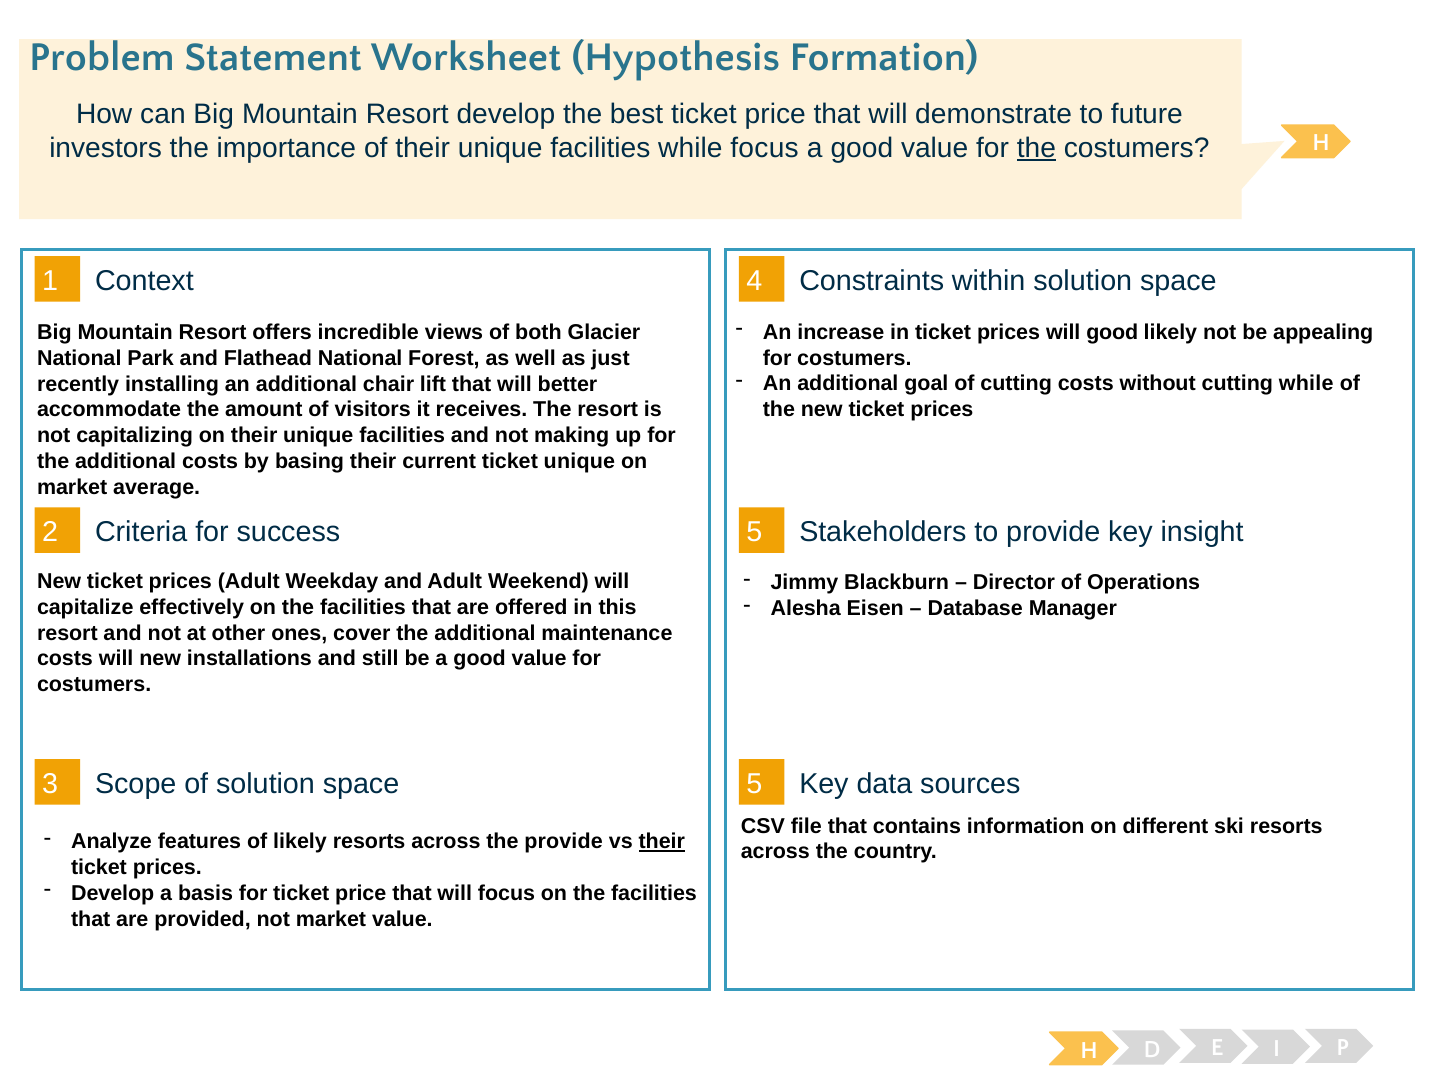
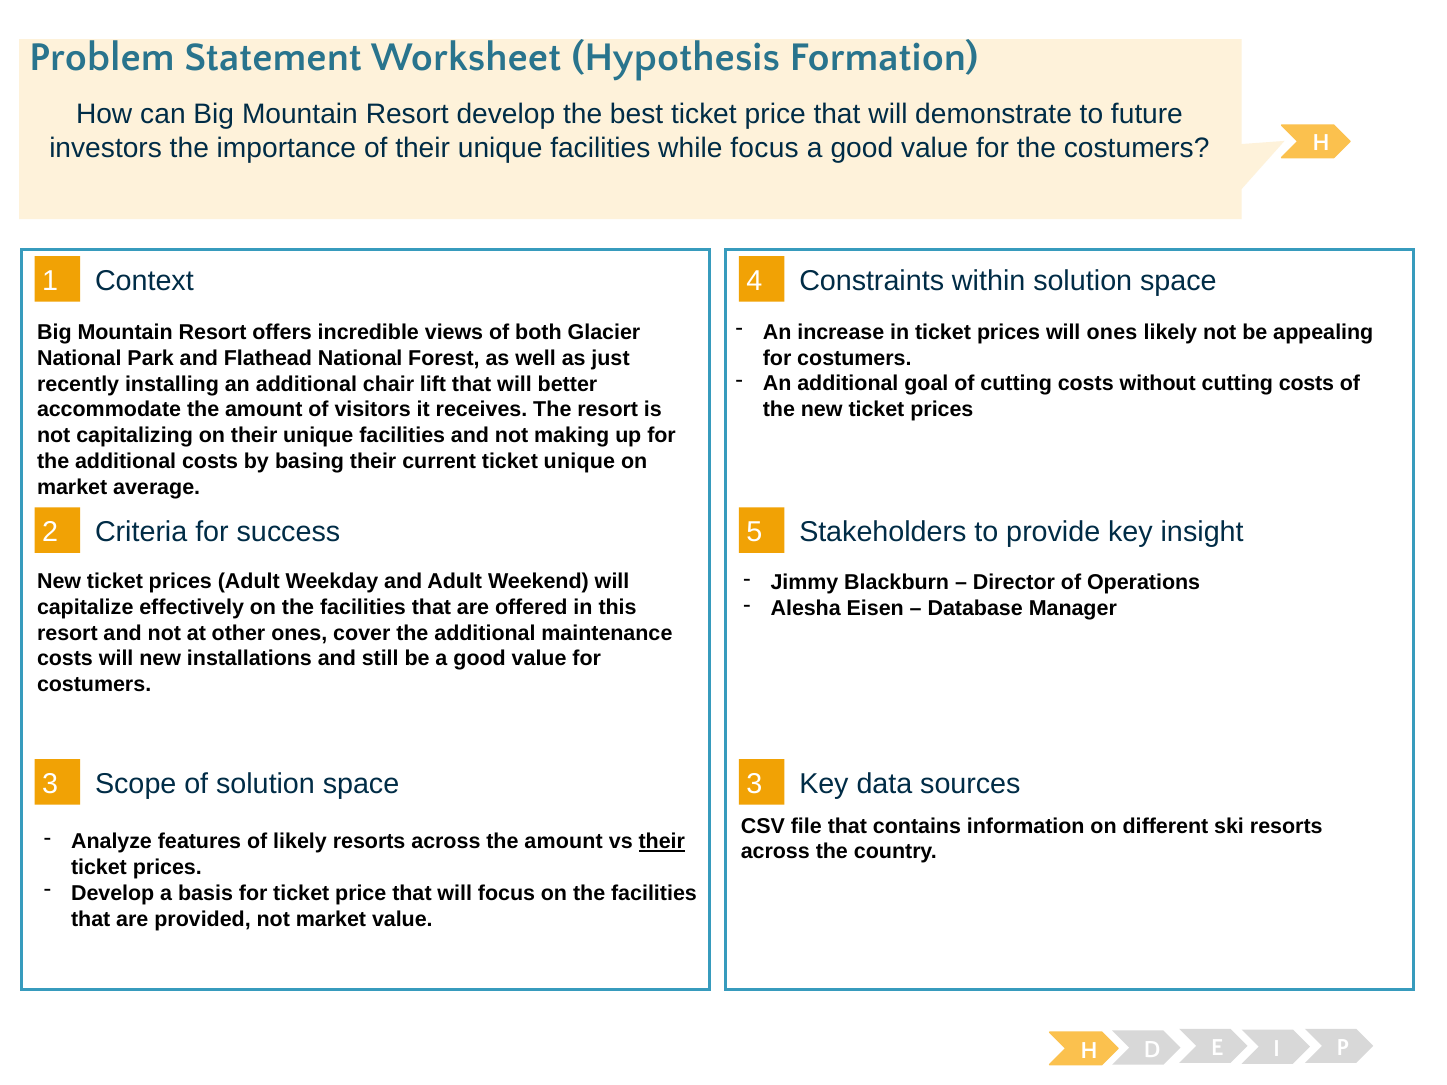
the at (1036, 148) underline: present -> none
will good: good -> ones
without cutting while: while -> costs
3 5: 5 -> 3
across the provide: provide -> amount
